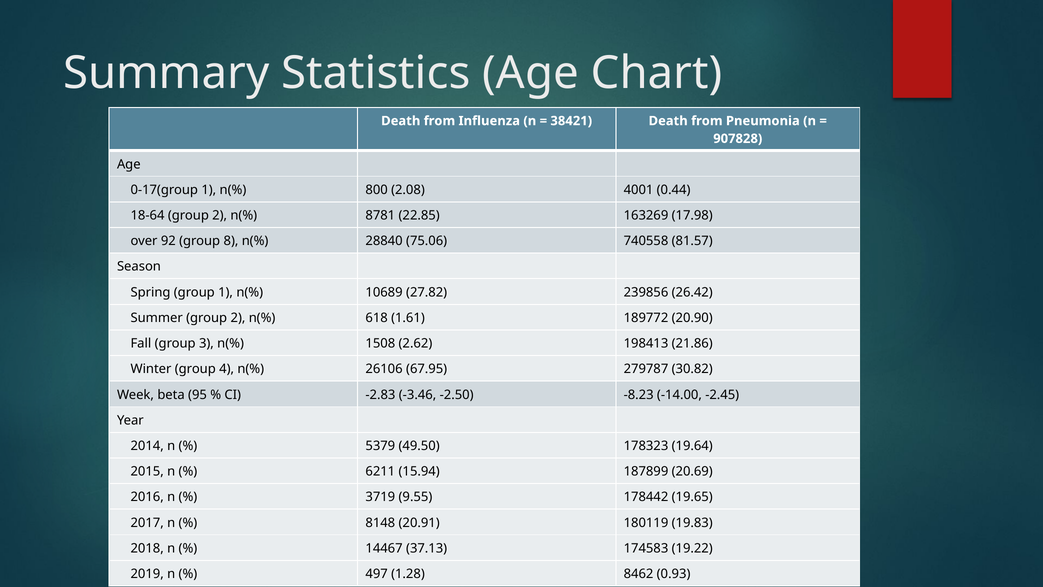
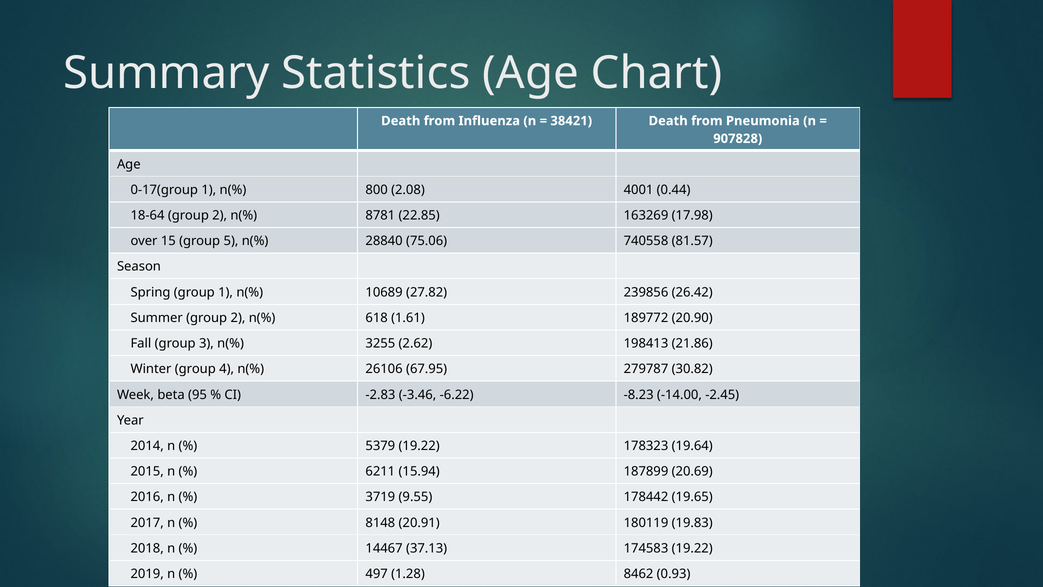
92: 92 -> 15
8: 8 -> 5
1508: 1508 -> 3255
-2.50: -2.50 -> -6.22
5379 49.50: 49.50 -> 19.22
